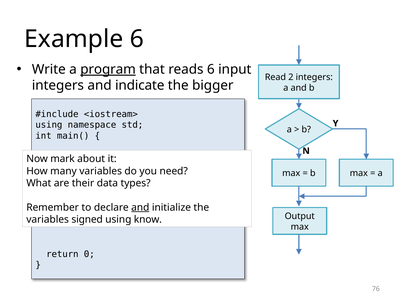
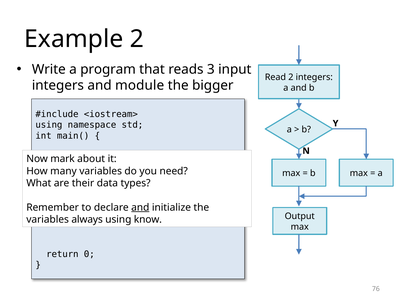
Example 6: 6 -> 2
program underline: present -> none
reads 6: 6 -> 3
indicate: indicate -> module
signed: signed -> always
